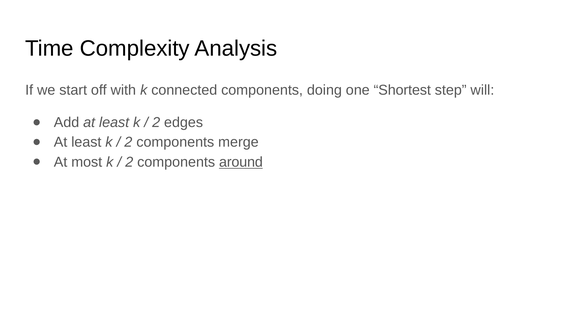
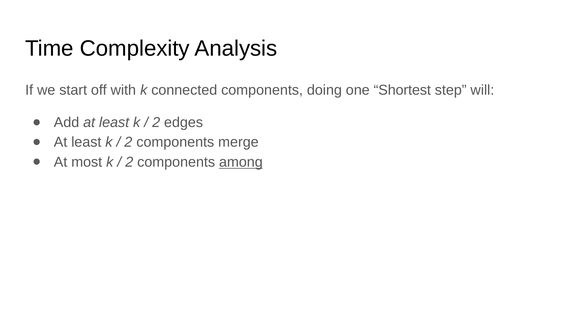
around: around -> among
